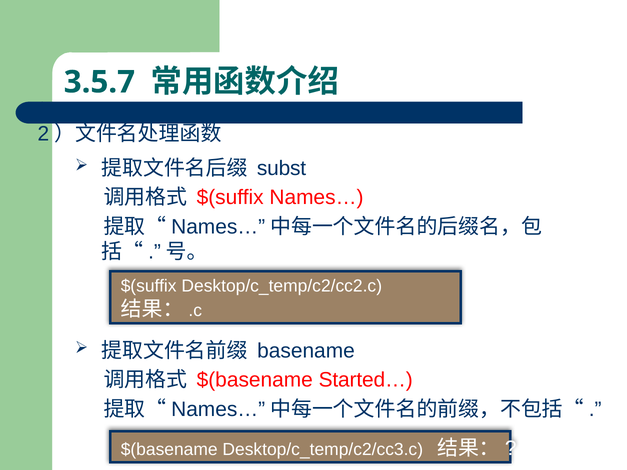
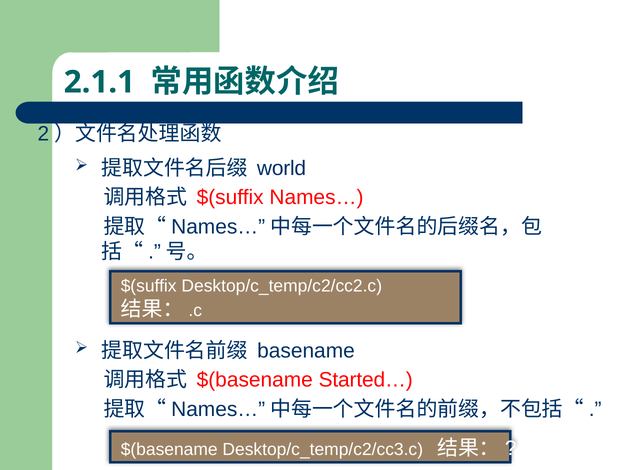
3.5.7: 3.5.7 -> 2.1.1
subst: subst -> world
